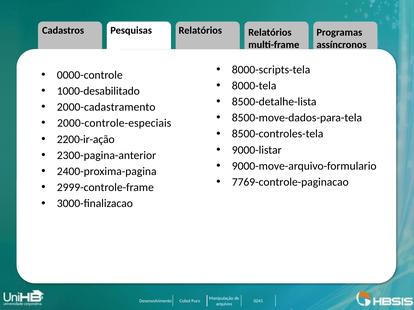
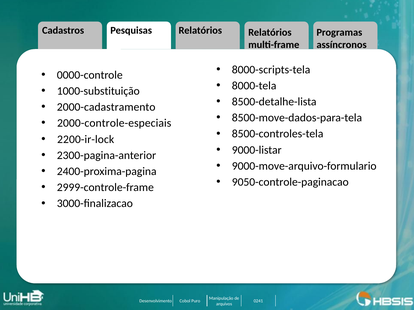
1000-desabilitado: 1000-desabilitado -> 1000-substituição
2200-ir-ação: 2200-ir-ação -> 2200-ir-lock
7769-controle-paginacao: 7769-controle-paginacao -> 9050-controle-paginacao
